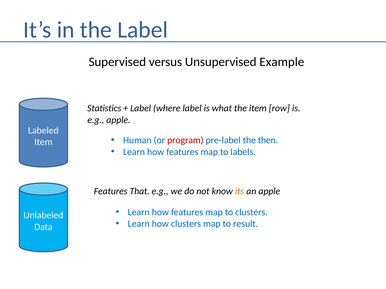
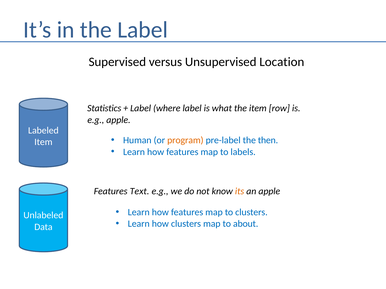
Example: Example -> Location
program colour: red -> orange
That: That -> Text
result: result -> about
